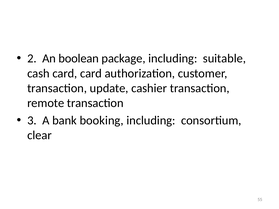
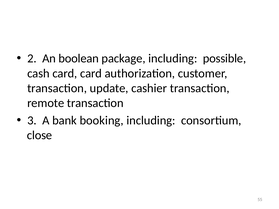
suitable: suitable -> possible
clear: clear -> close
